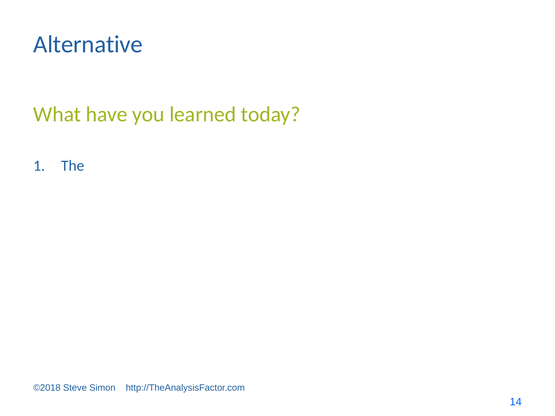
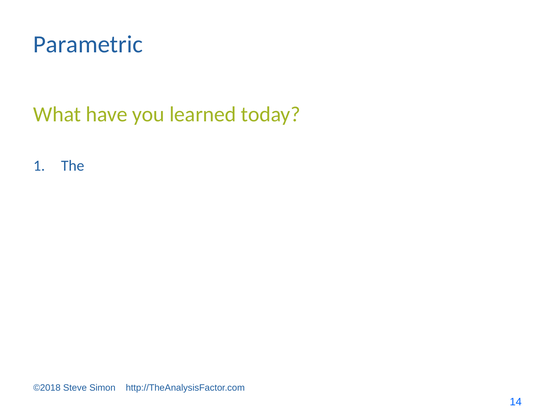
Alternative: Alternative -> Parametric
